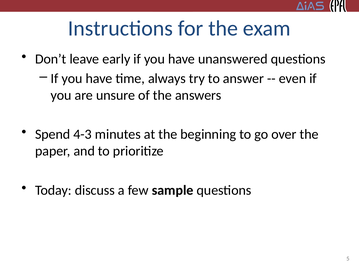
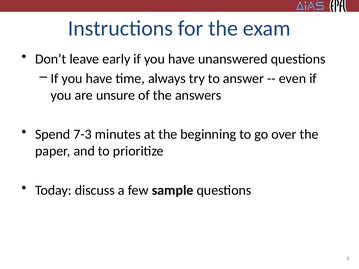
4-3: 4-3 -> 7-3
